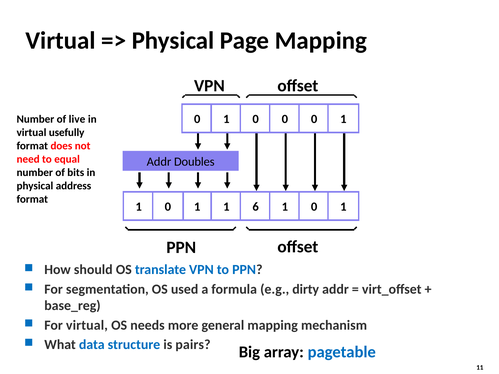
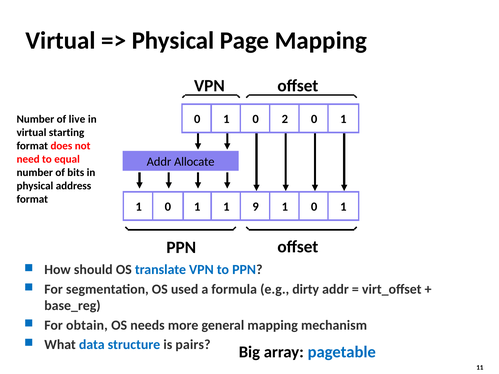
1 0 0: 0 -> 2
usefully: usefully -> starting
Doubles: Doubles -> Allocate
6: 6 -> 9
For virtual: virtual -> obtain
